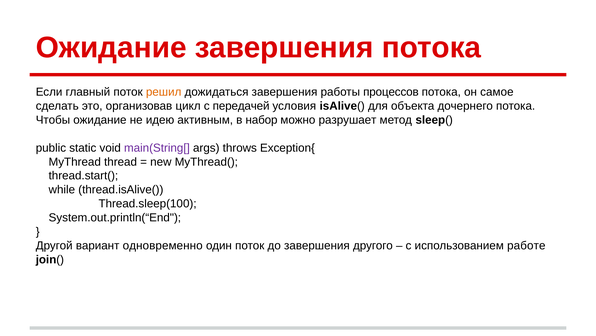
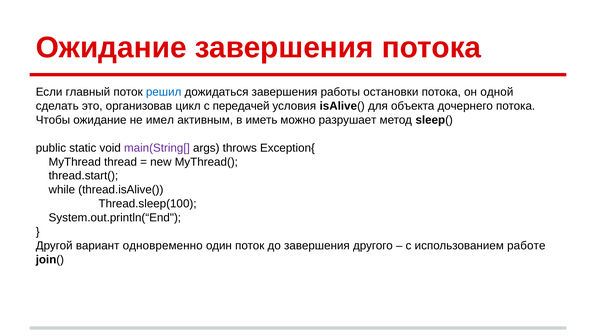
решил colour: orange -> blue
процессов: процессов -> остановки
самое: самое -> одной
идею: идею -> имел
набор: набор -> иметь
